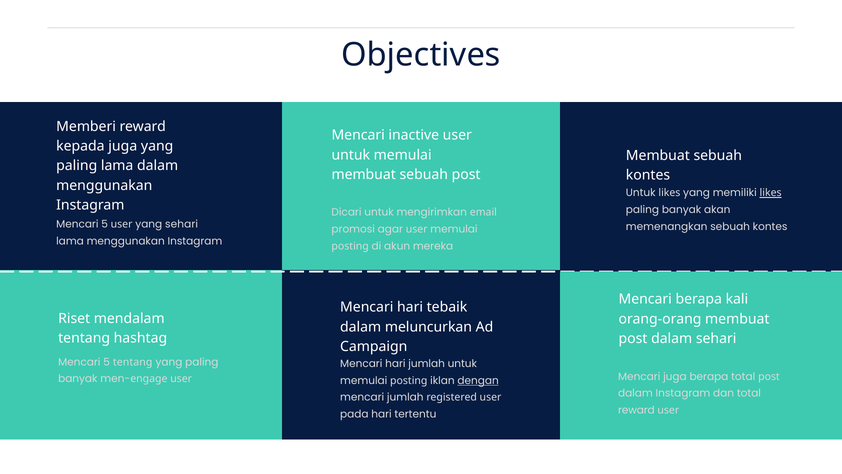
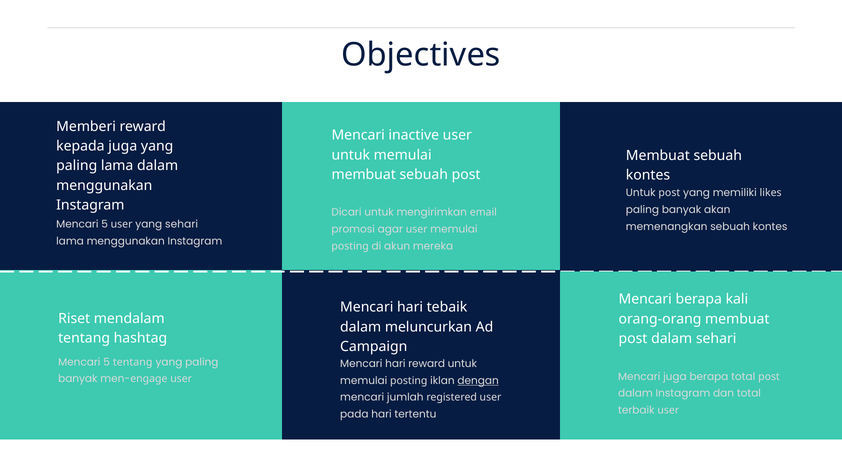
Untuk likes: likes -> post
likes at (771, 193) underline: present -> none
hari jumlah: jumlah -> reward
reward at (636, 410): reward -> terbaik
